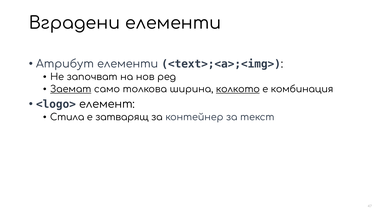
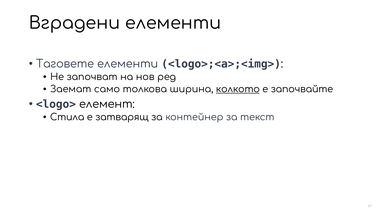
Атрибут: Атрибут -> Таговете
<text>;<a>;<img>: <text>;<a>;<img> -> <logo>;<a>;<img>
Заемат underline: present -> none
комбинация: комбинация -> започвайте
